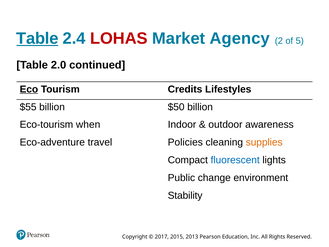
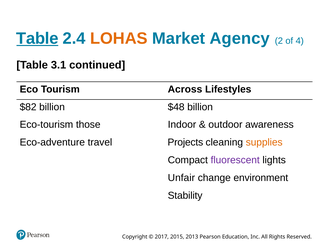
LOHAS colour: red -> orange
5: 5 -> 4
2.0: 2.0 -> 3.1
Eco underline: present -> none
Credits: Credits -> Across
$55: $55 -> $82
$50: $50 -> $48
when: when -> those
Policies: Policies -> Projects
fluorescent colour: blue -> purple
Public: Public -> Unfair
